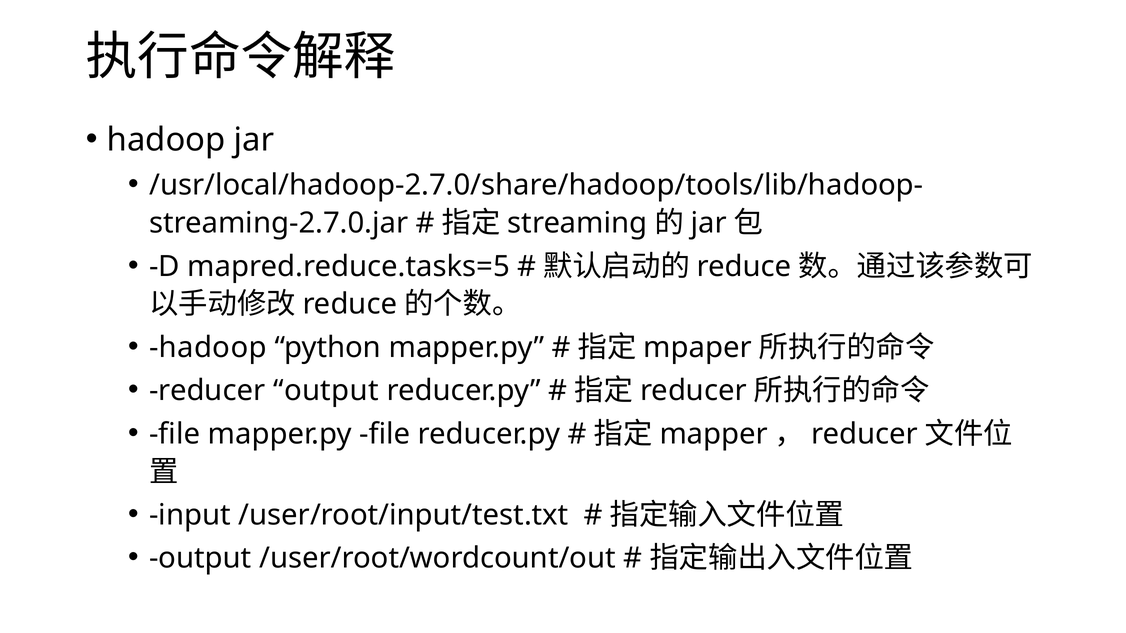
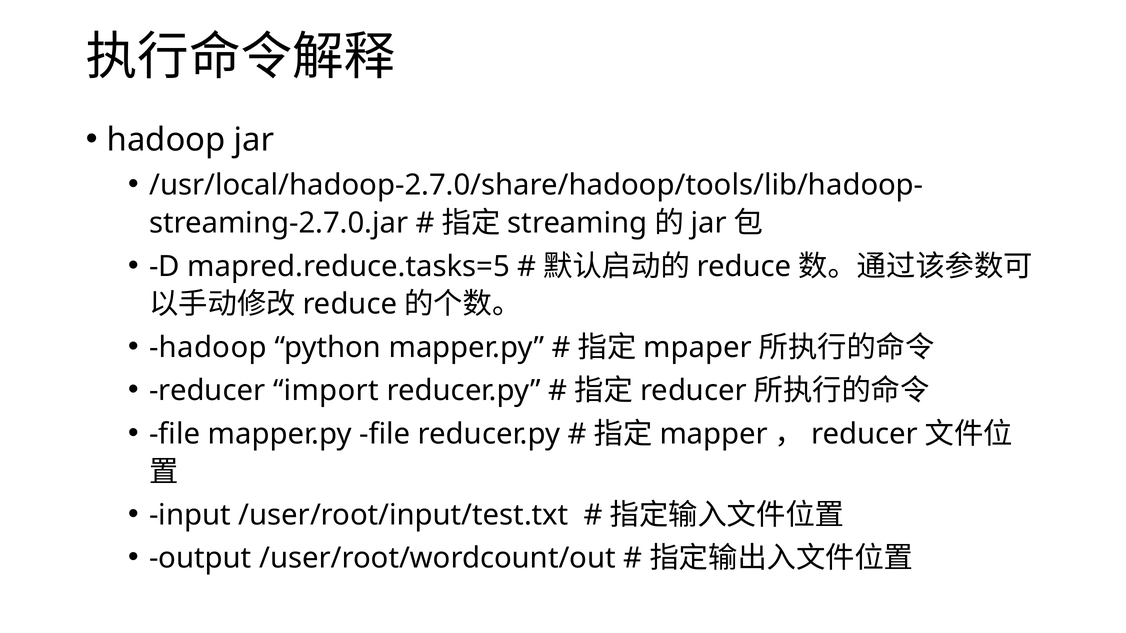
reducer output: output -> import
